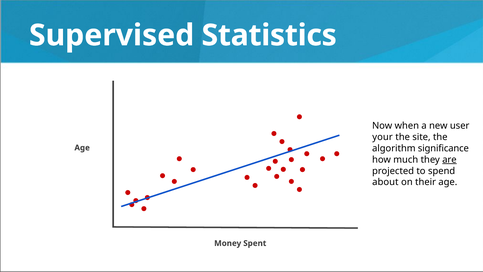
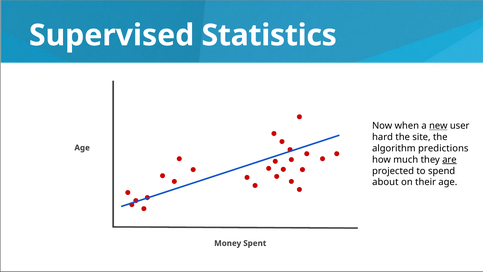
new underline: none -> present
your: your -> hard
significance: significance -> predictions
